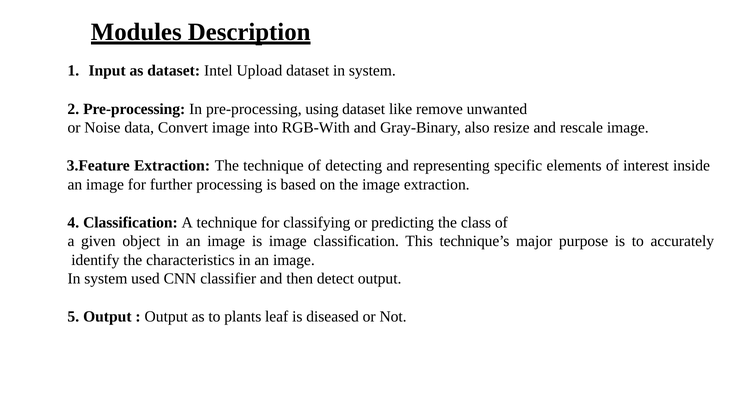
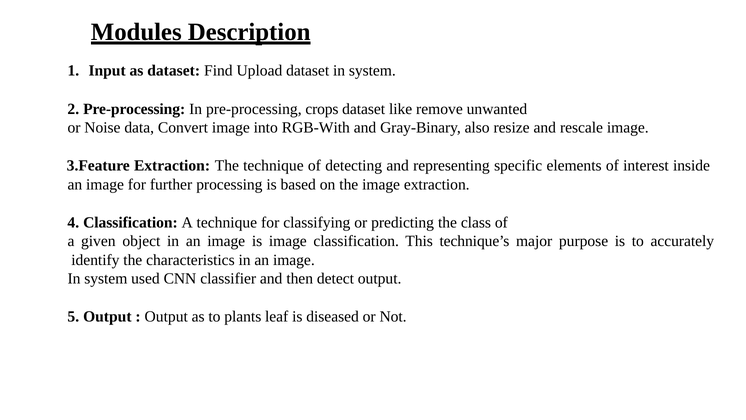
Intel: Intel -> Find
using: using -> crops
